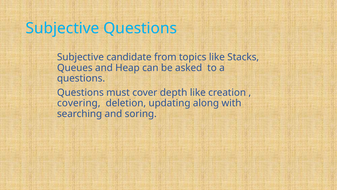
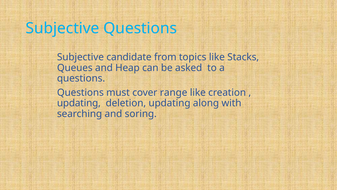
depth: depth -> range
covering at (79, 103): covering -> updating
